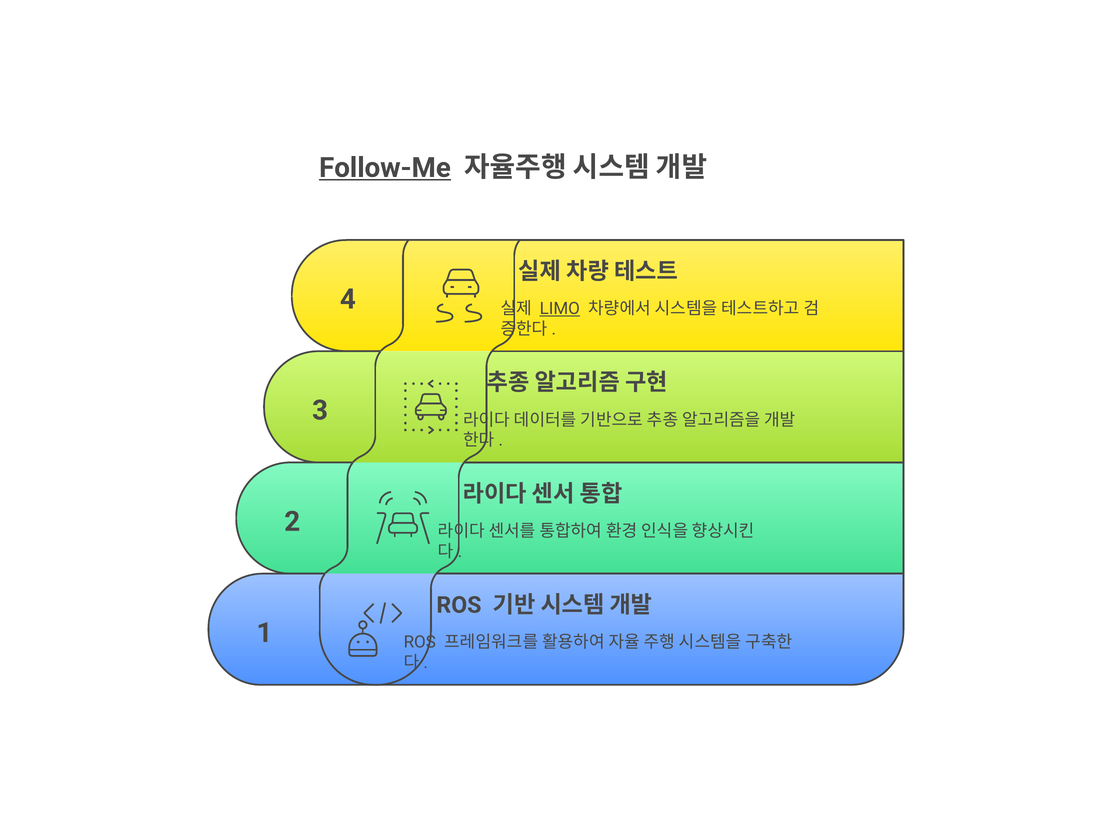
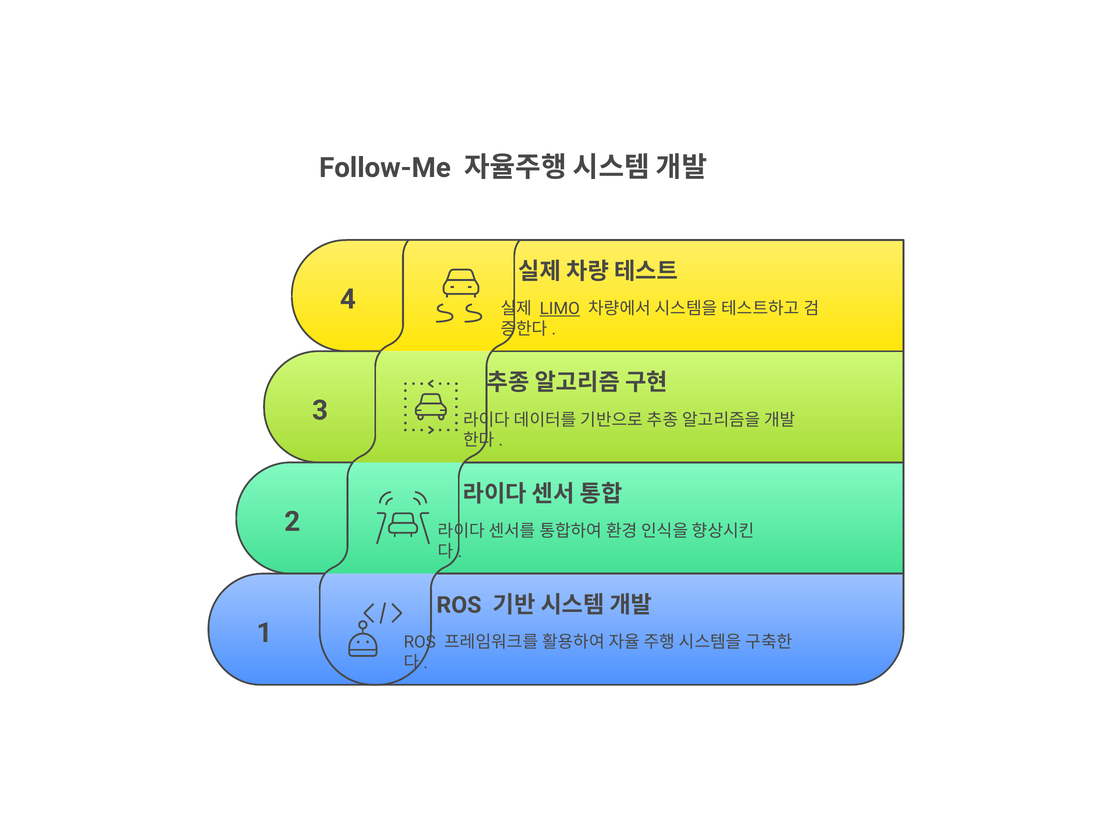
Follow-Me underline: present -> none
